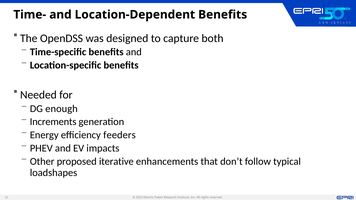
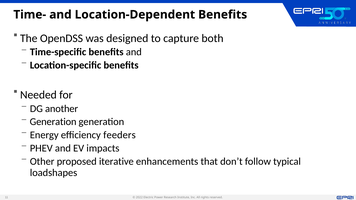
enough: enough -> another
Increments at (53, 122): Increments -> Generation
